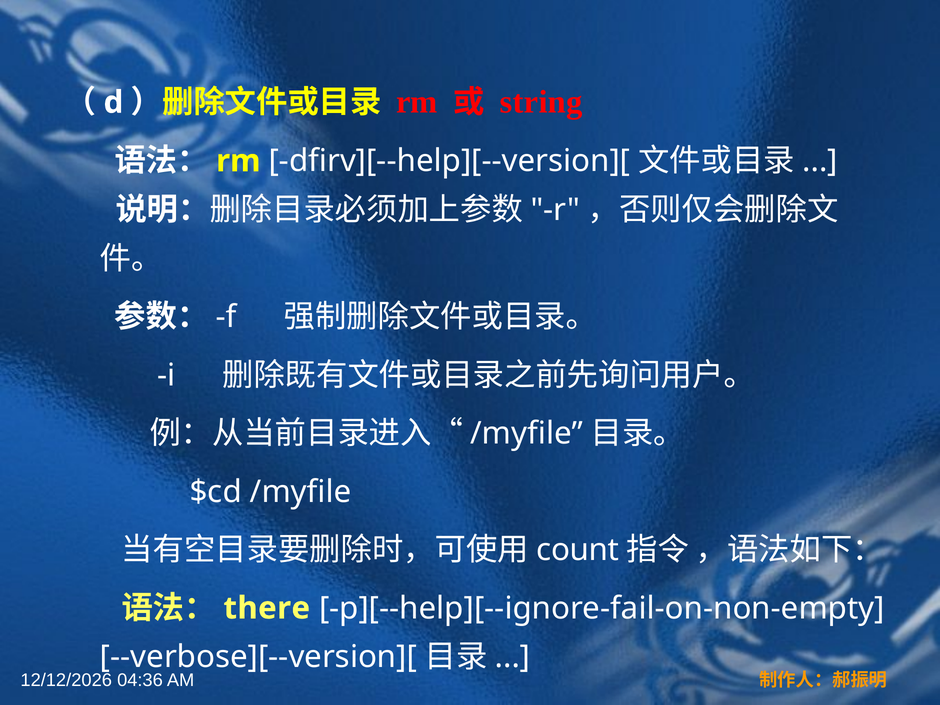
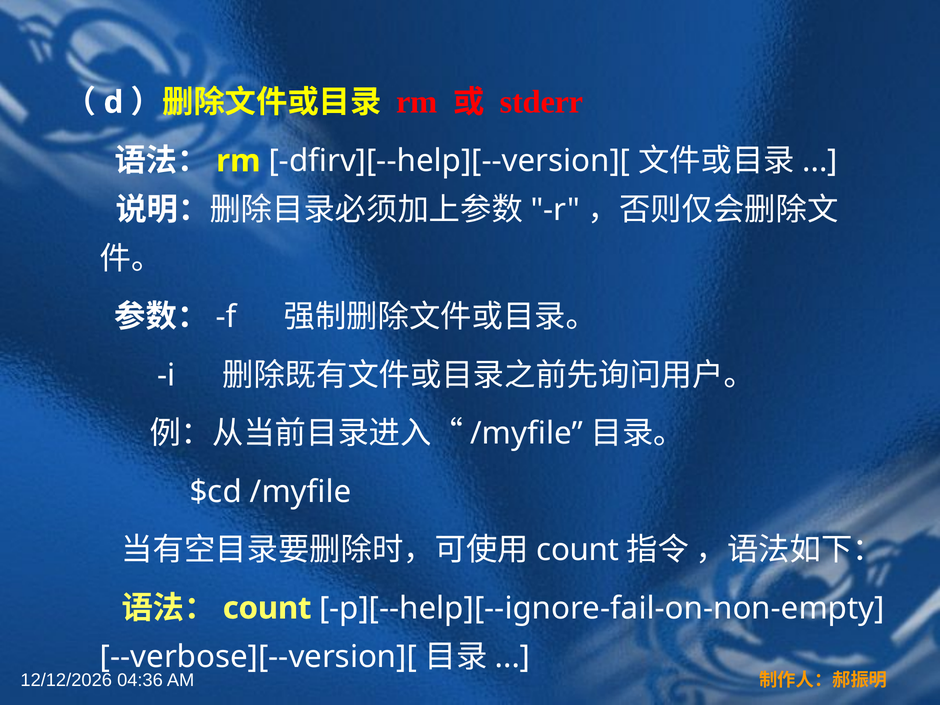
string: string -> stderr
there at (267, 608): there -> count
